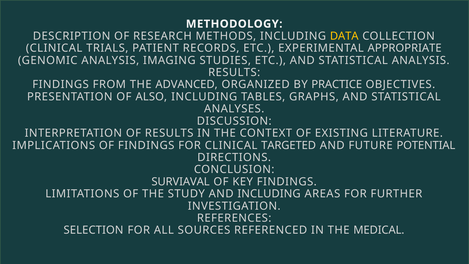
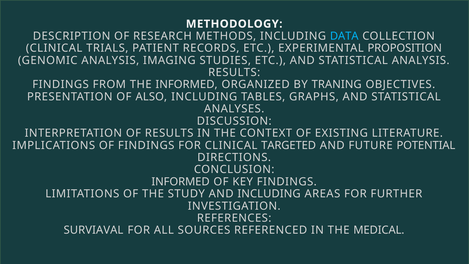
DATA colour: yellow -> light blue
APPROPRIATE: APPROPRIATE -> PROPOSITION
THE ADVANCED: ADVANCED -> INFORMED
PRACTICE: PRACTICE -> TRANING
SURVIAVAL at (181, 182): SURVIAVAL -> INFORMED
SELECTION: SELECTION -> SURVIAVAL
